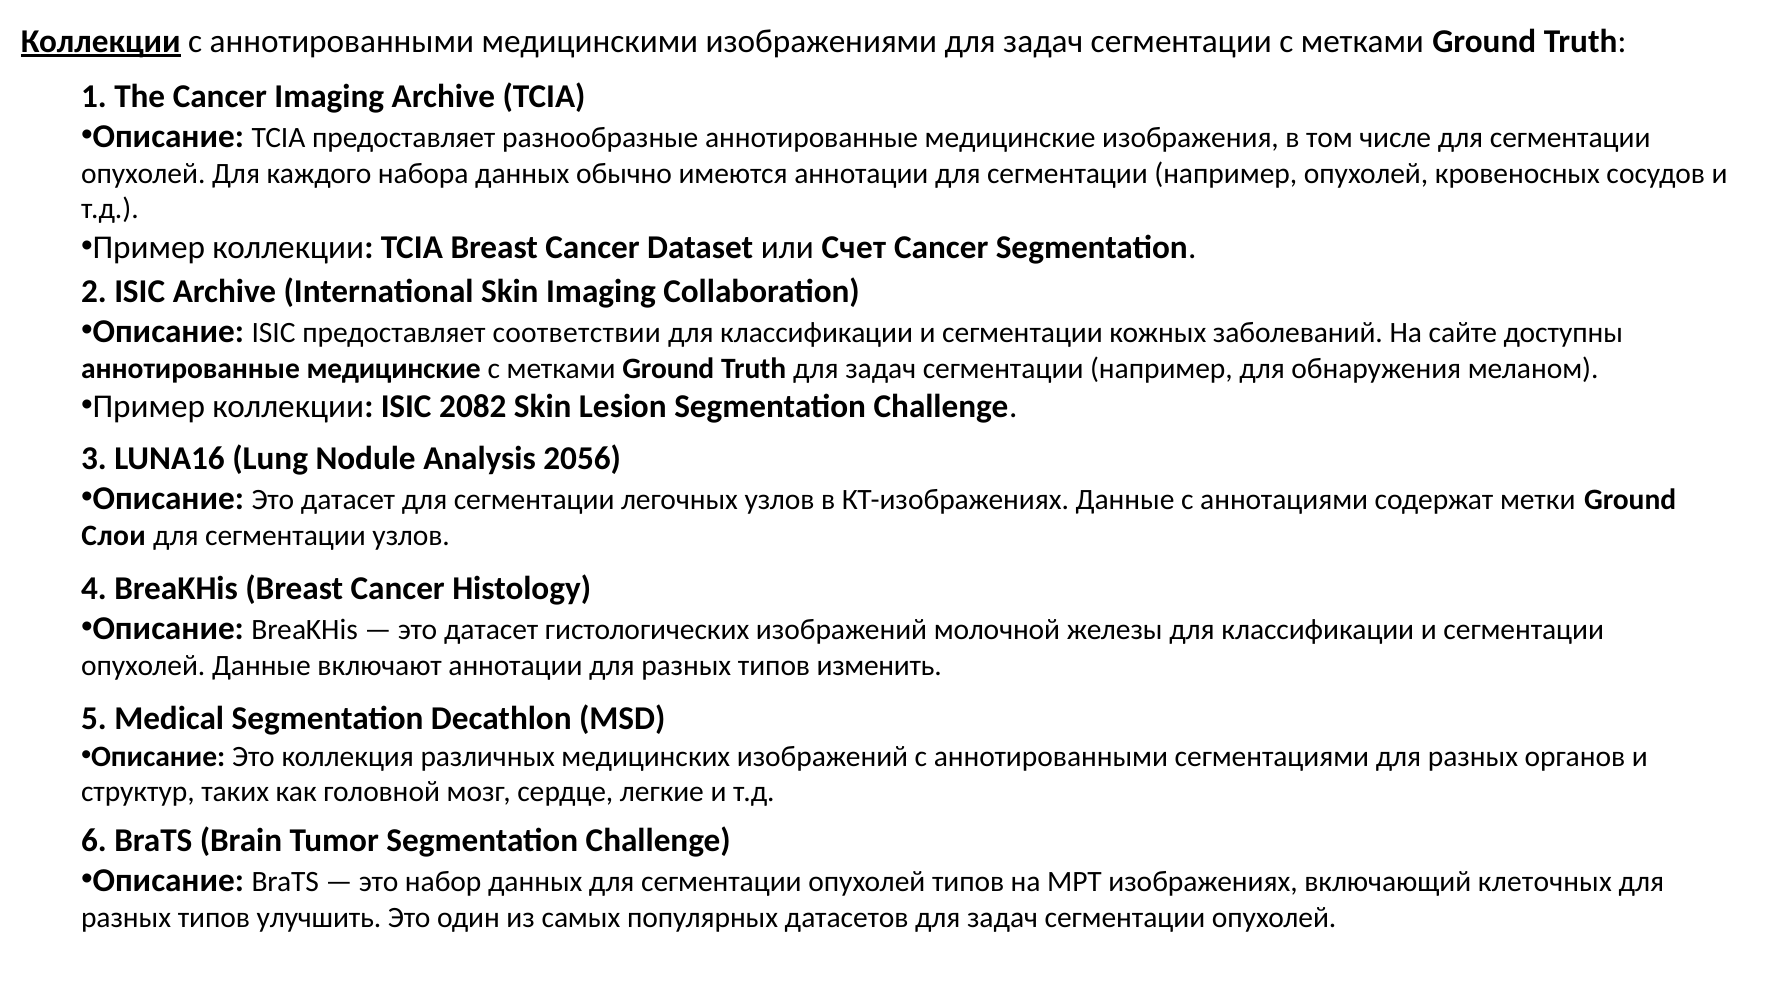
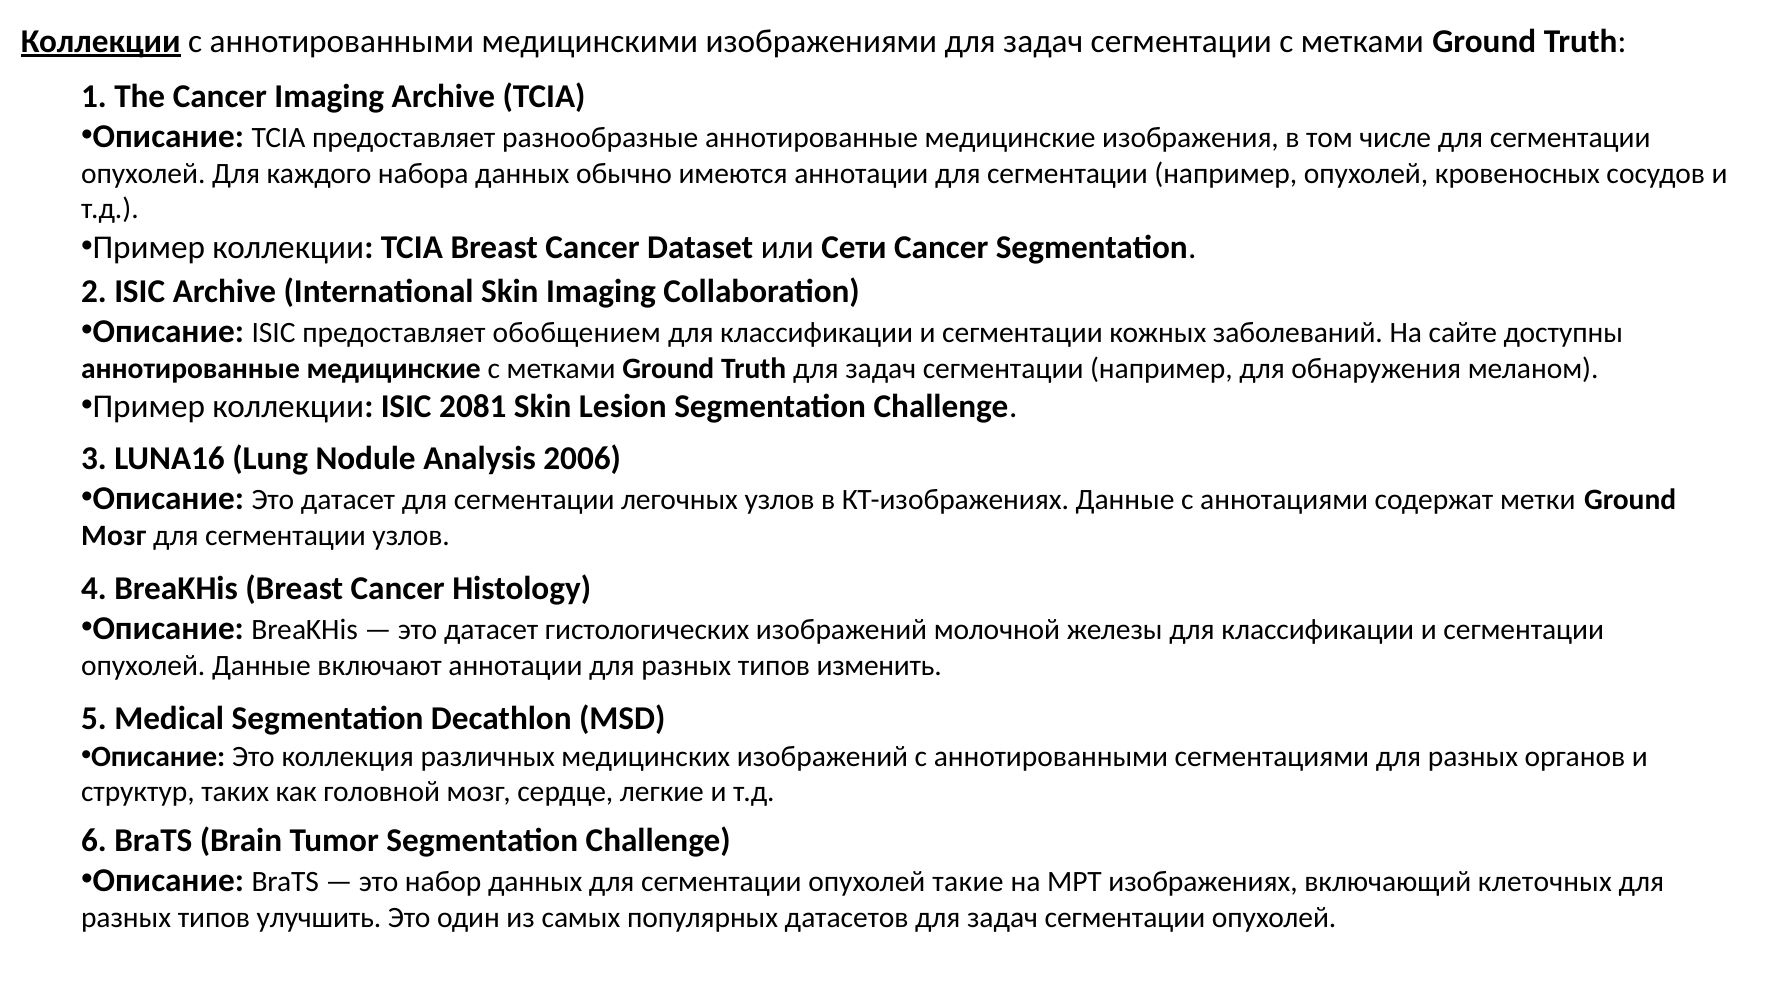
Счет: Счет -> Сети
соответствии: соответствии -> обобщением
2082: 2082 -> 2081
2056: 2056 -> 2006
Слои at (114, 536): Слои -> Мозг
опухолей типов: типов -> такие
